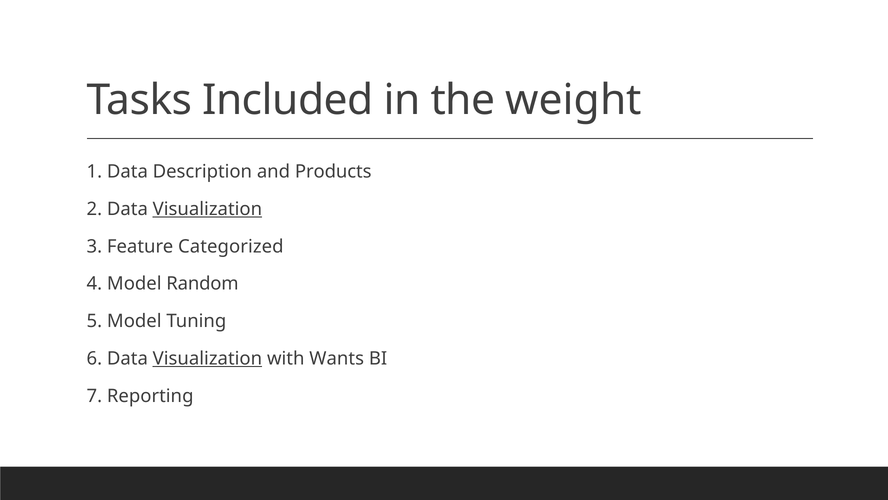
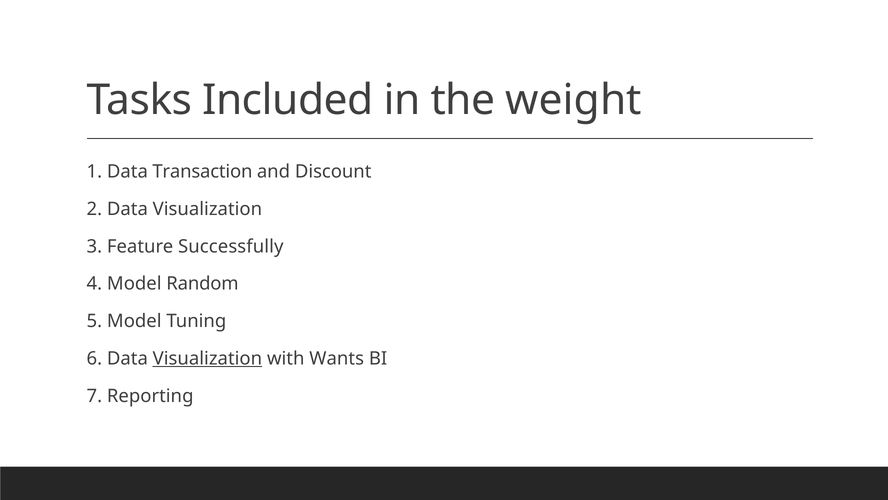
Description: Description -> Transaction
Products: Products -> Discount
Visualization at (207, 209) underline: present -> none
Categorized: Categorized -> Successfully
